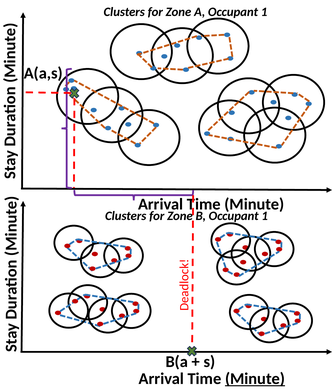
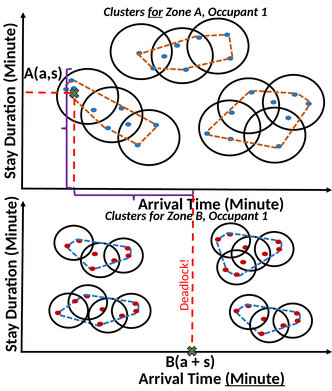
for at (155, 12) underline: none -> present
